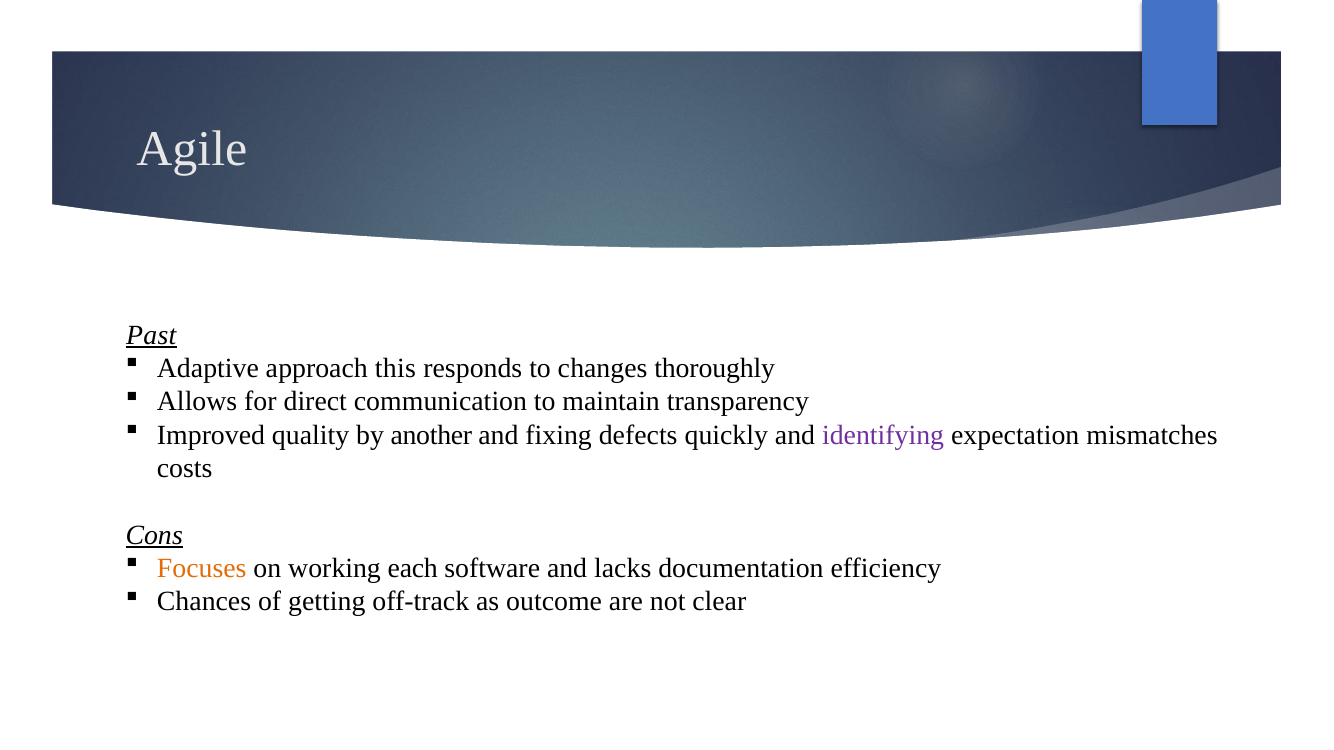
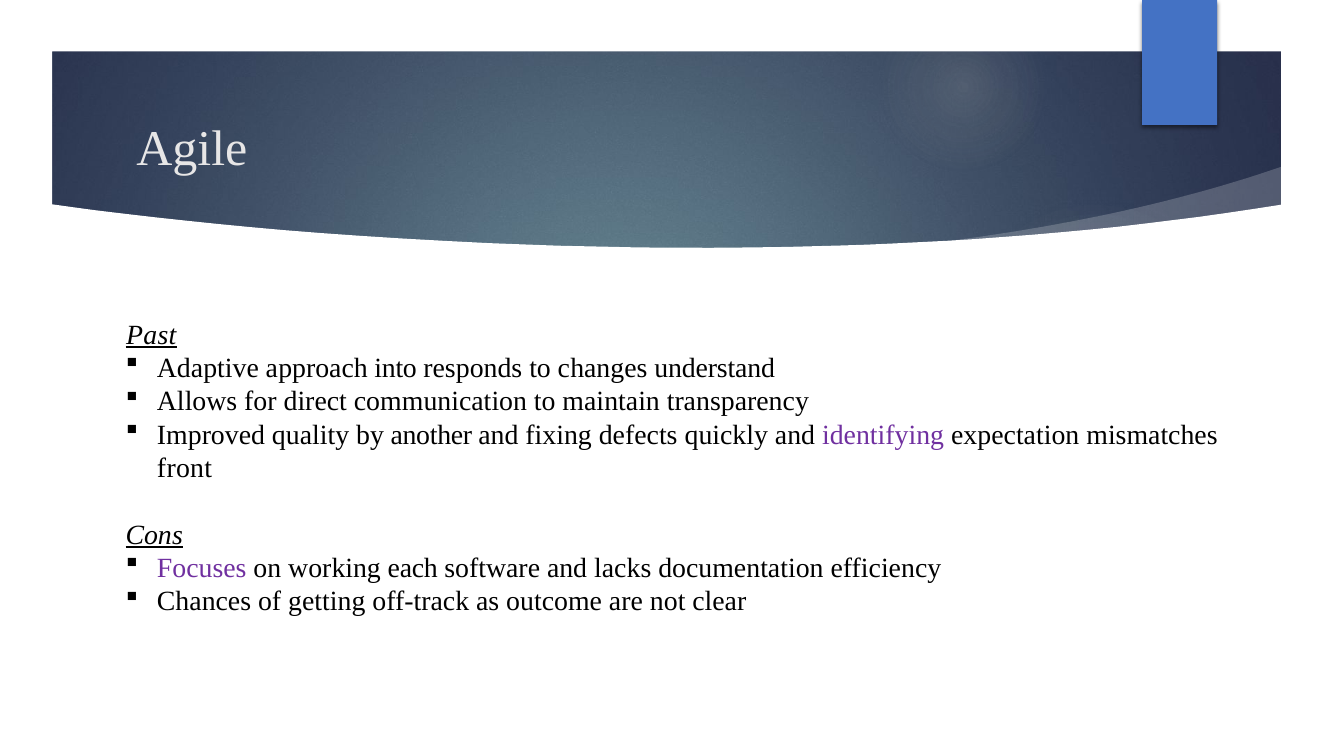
this: this -> into
thoroughly: thoroughly -> understand
costs: costs -> front
Focuses colour: orange -> purple
